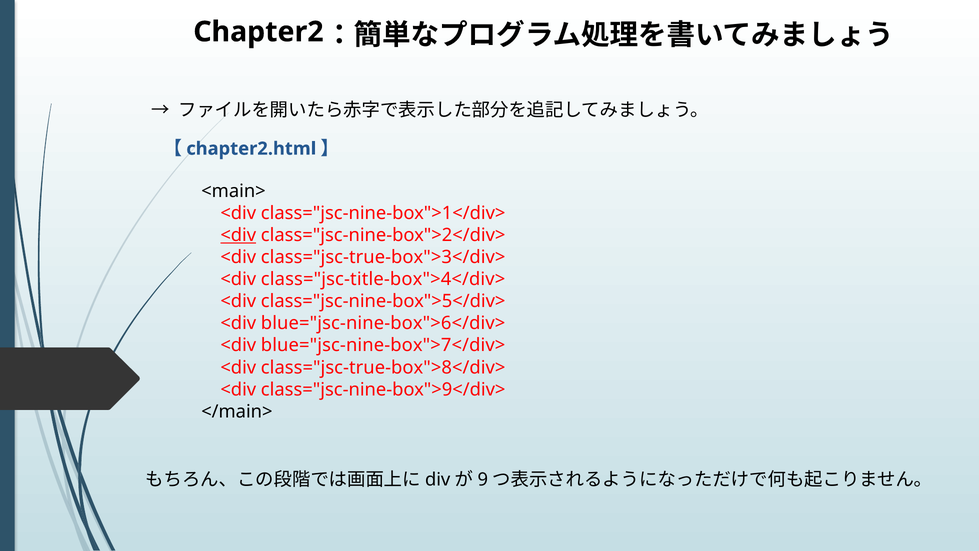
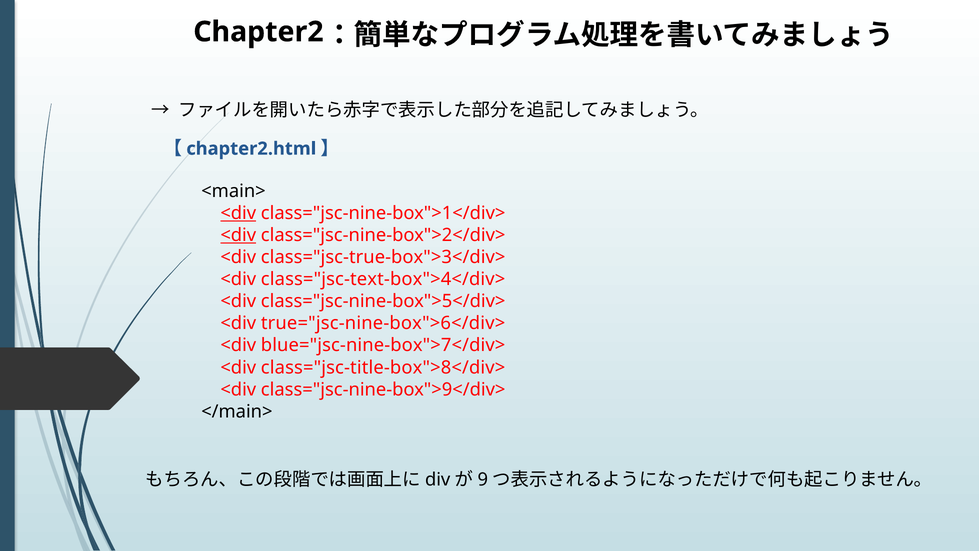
<div at (238, 213) underline: none -> present
class="jsc-title-box">4</div>: class="jsc-title-box">4</div> -> class="jsc-text-box">4</div>
blue="jsc-nine-box">6</div>: blue="jsc-nine-box">6</div> -> true="jsc-nine-box">6</div>
class="jsc-true-box">8</div>: class="jsc-true-box">8</div> -> class="jsc-title-box">8</div>
